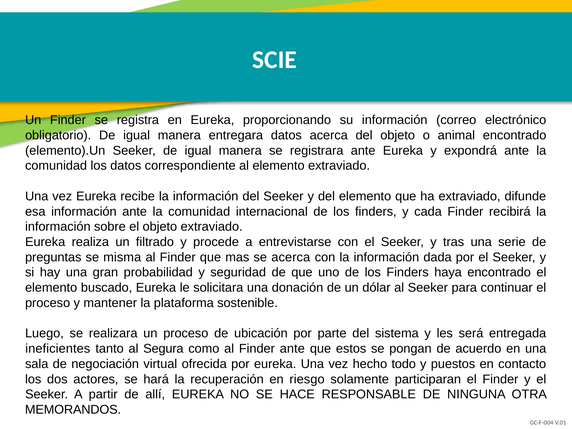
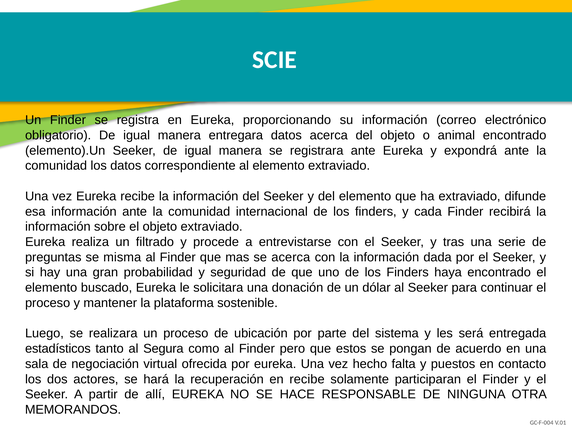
ineficientes: ineficientes -> estadísticos
Finder ante: ante -> pero
todo: todo -> falta
en riesgo: riesgo -> recibe
